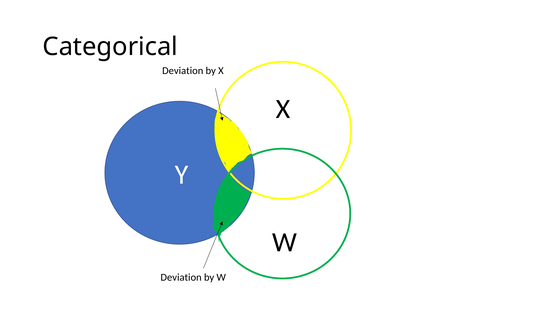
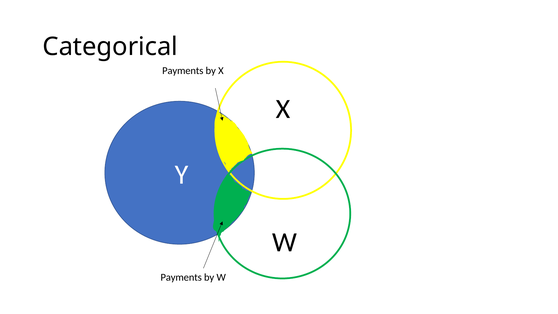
Deviation at (183, 71): Deviation -> Payments
Deviation at (181, 277): Deviation -> Payments
